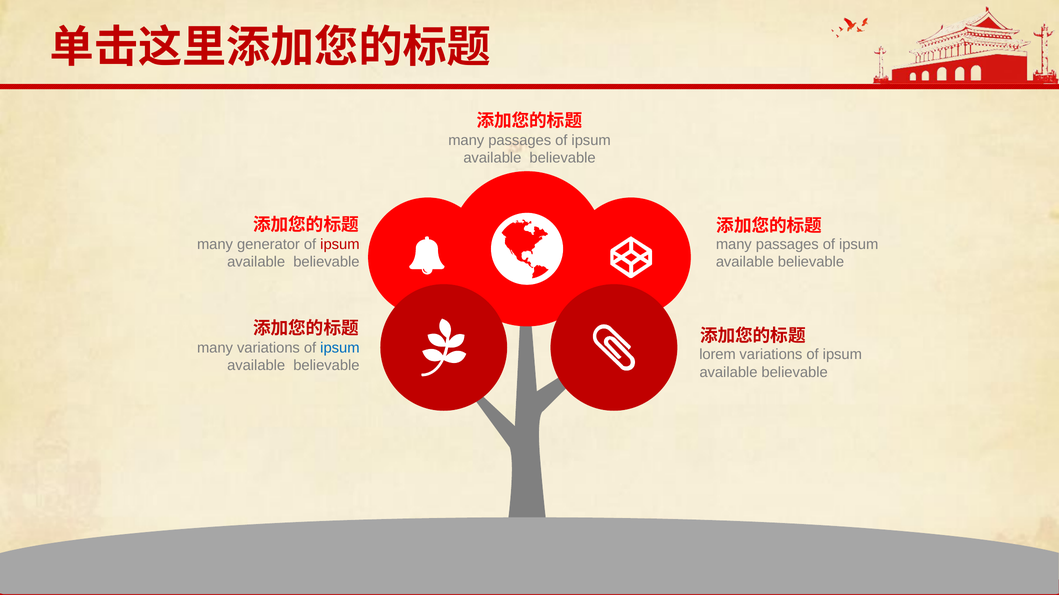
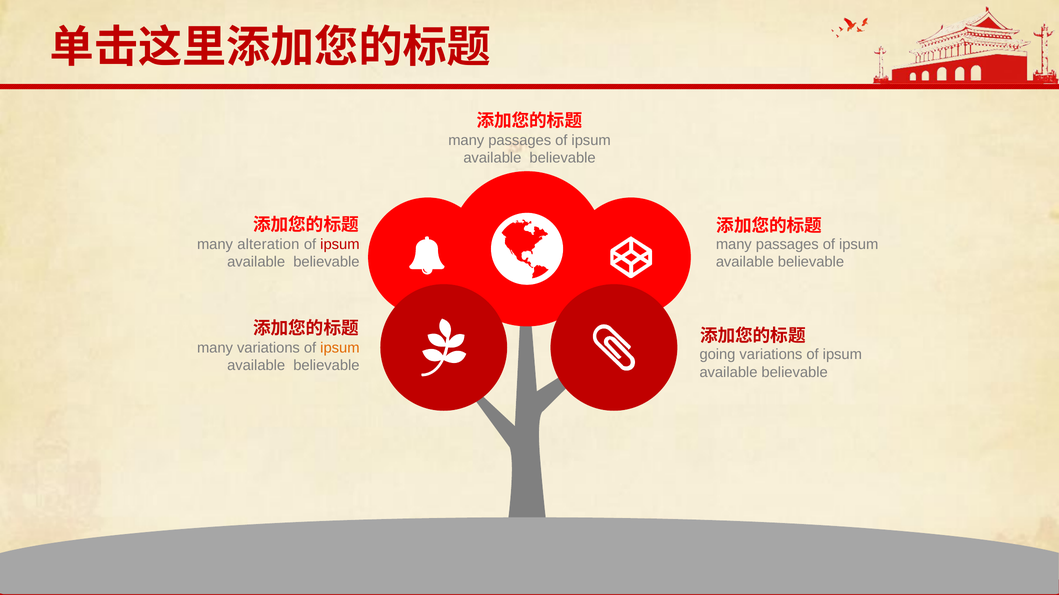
generator: generator -> alteration
ipsum at (340, 348) colour: blue -> orange
lorem: lorem -> going
